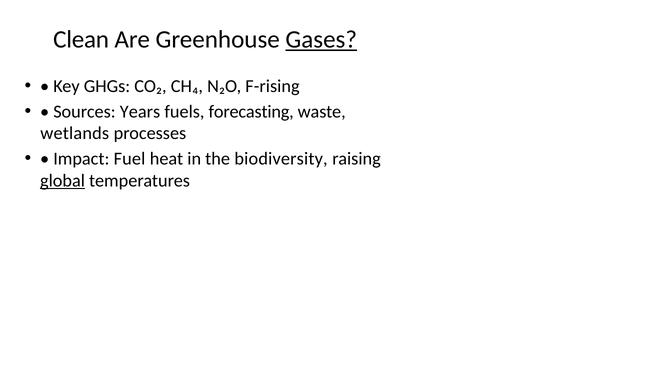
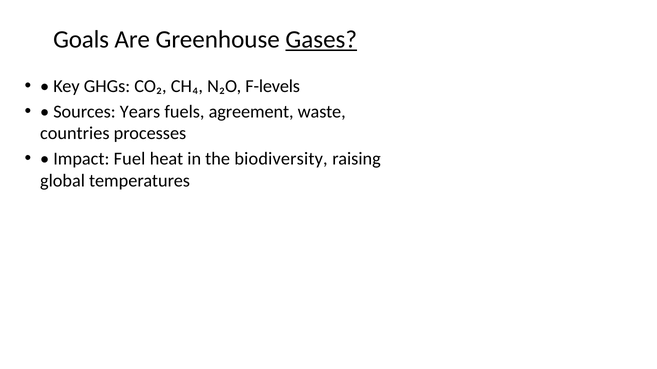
Clean: Clean -> Goals
F-rising: F-rising -> F-levels
forecasting: forecasting -> agreement
wetlands: wetlands -> countries
global underline: present -> none
